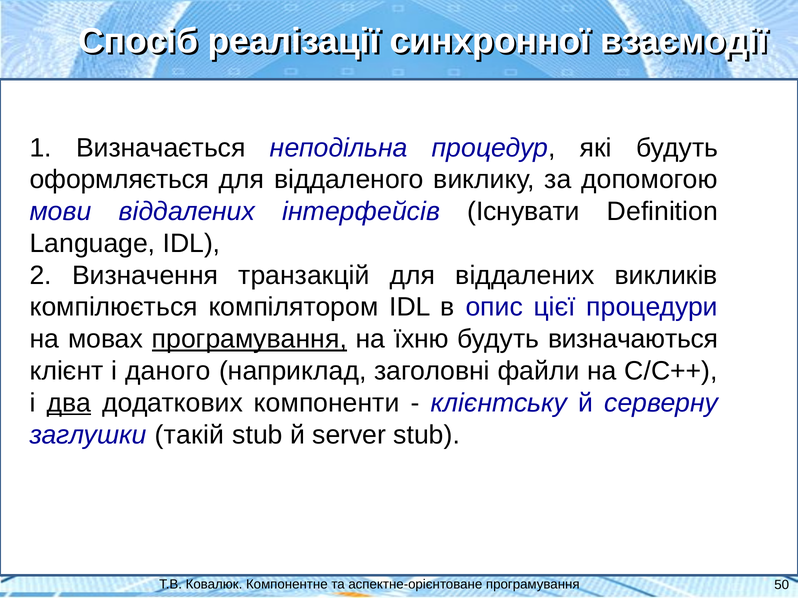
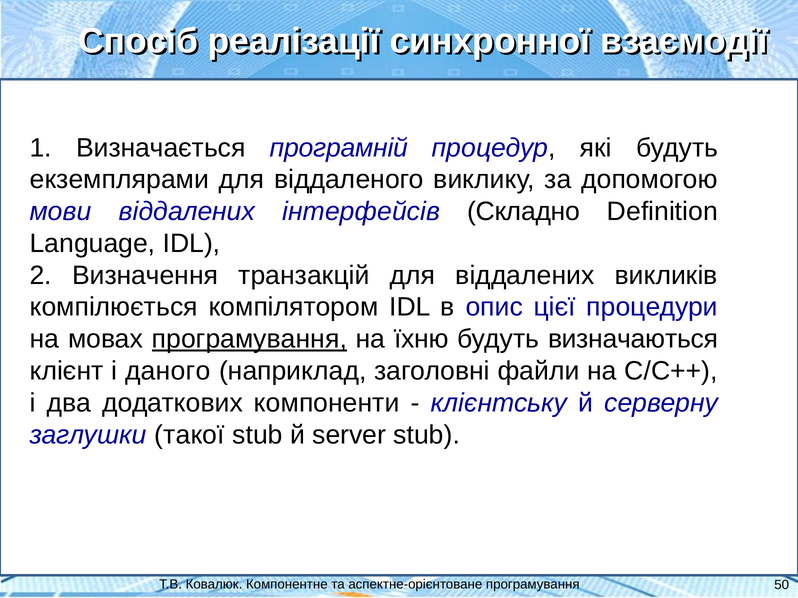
неподільна: неподільна -> програмній
оформляється: оформляється -> екземплярами
Існувати: Існувати -> Складно
два underline: present -> none
такій: такій -> такої
